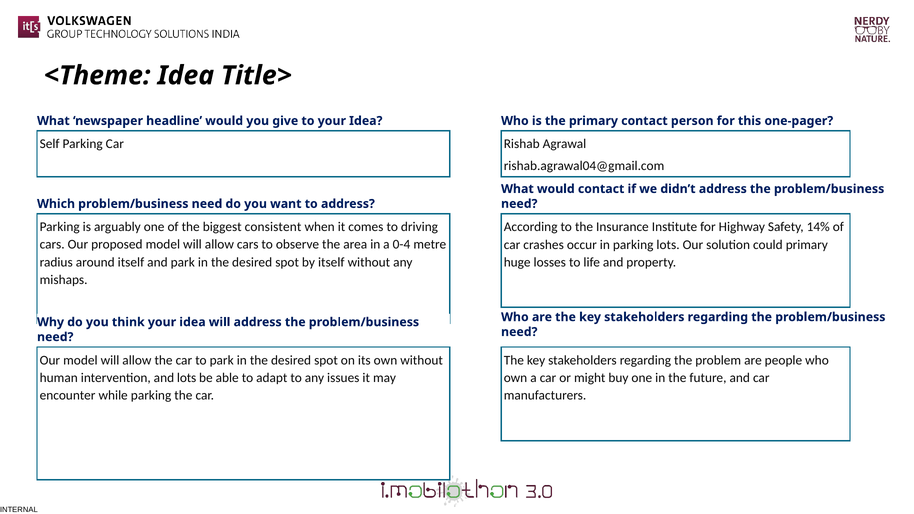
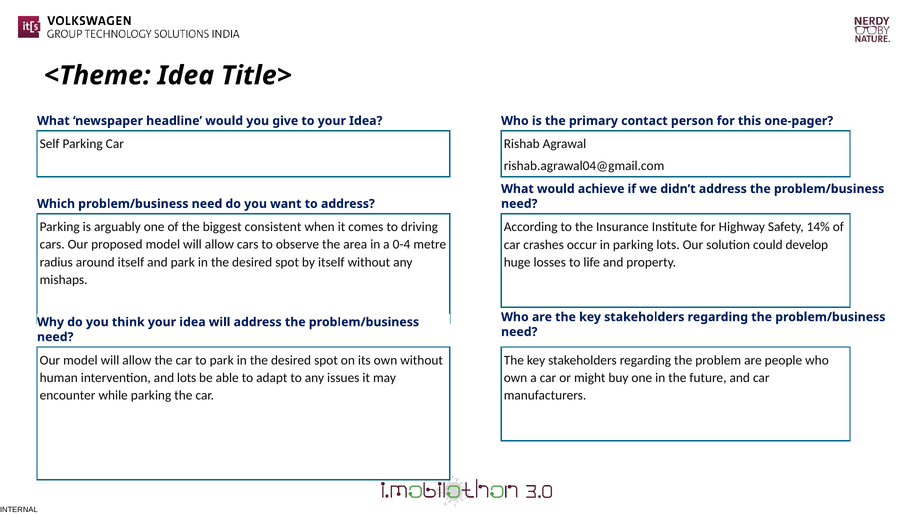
would contact: contact -> achieve
could primary: primary -> develop
